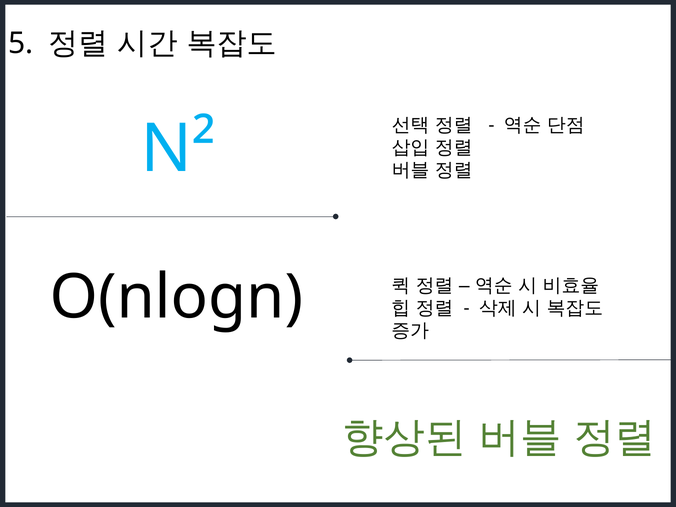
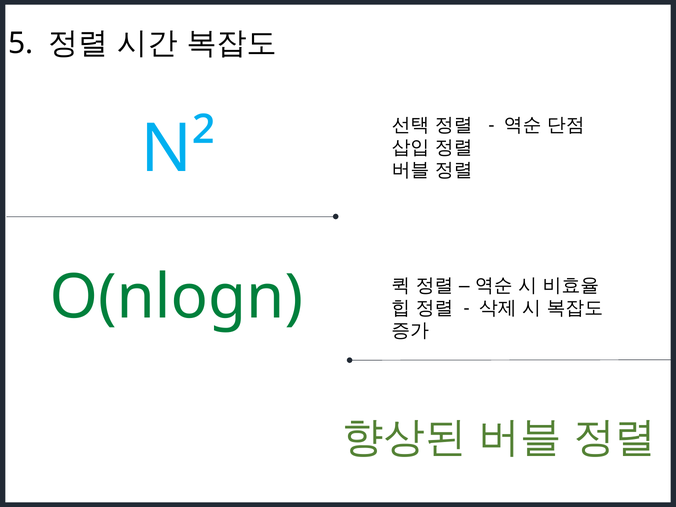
O(nlogn colour: black -> green
